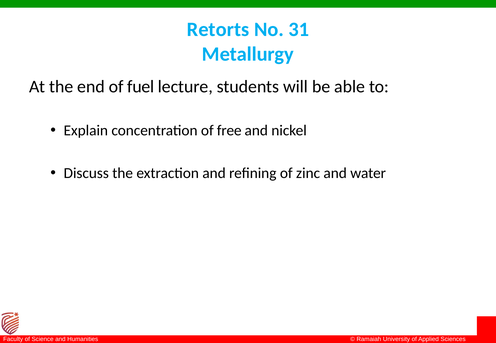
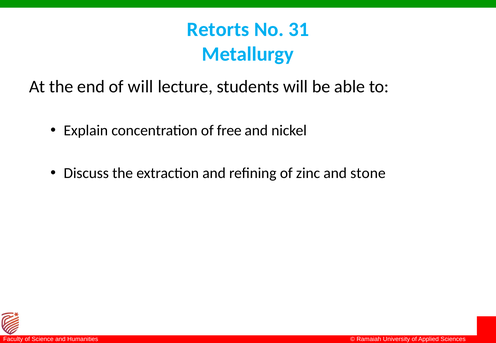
of fuel: fuel -> will
water: water -> stone
